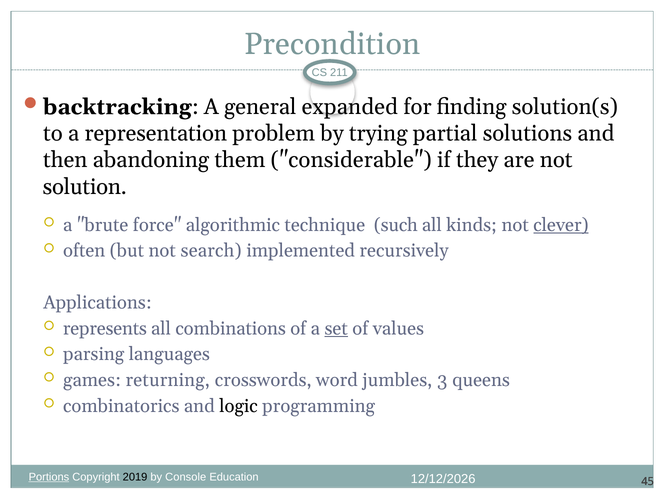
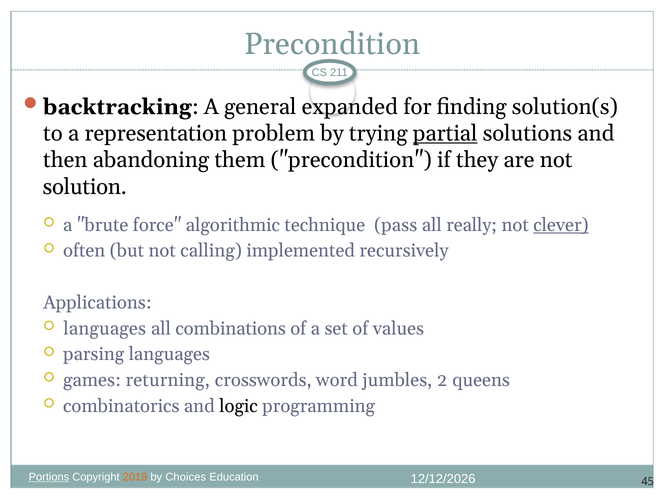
partial underline: none -> present
them considerable: considerable -> precondition
such: such -> pass
kinds: kinds -> really
search: search -> calling
represents at (105, 328): represents -> languages
set underline: present -> none
3: 3 -> 2
2019 colour: black -> orange
Console: Console -> Choices
